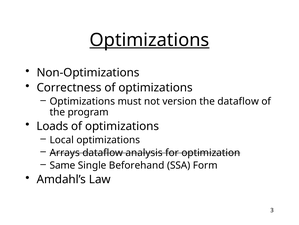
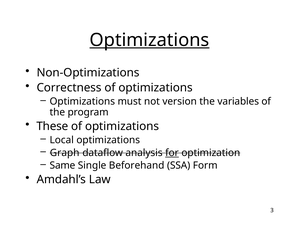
the dataflow: dataflow -> variables
Loads: Loads -> These
Arrays: Arrays -> Graph
for underline: none -> present
